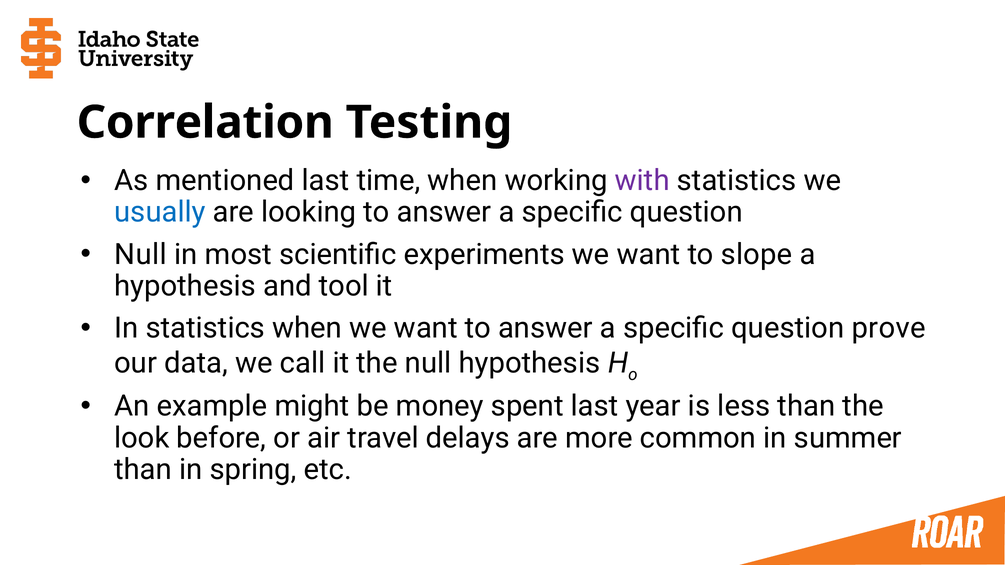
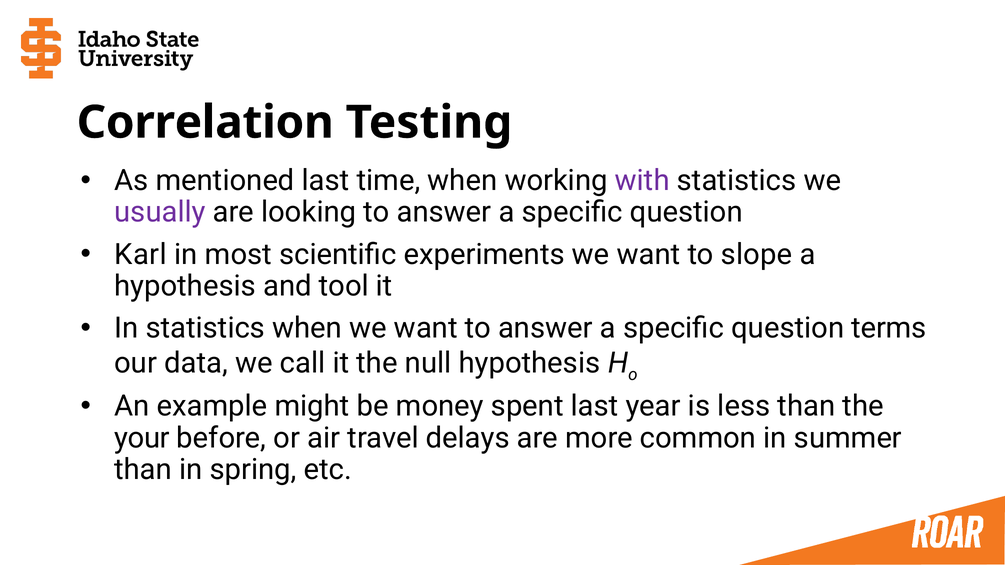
usually colour: blue -> purple
Null at (141, 254): Null -> Karl
prove: prove -> terms
look: look -> your
